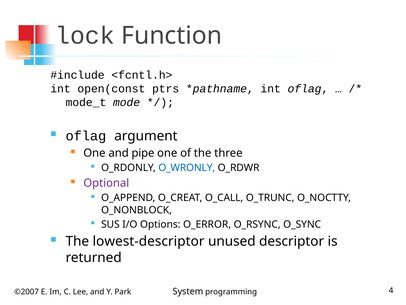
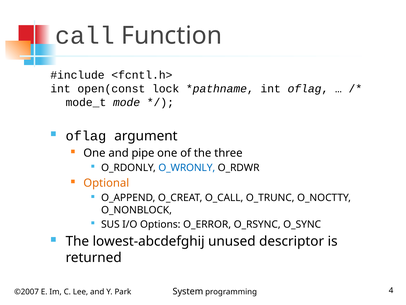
lock: lock -> call
ptrs: ptrs -> lock
Optional colour: purple -> orange
lowest-descriptor: lowest-descriptor -> lowest-abcdefghij
